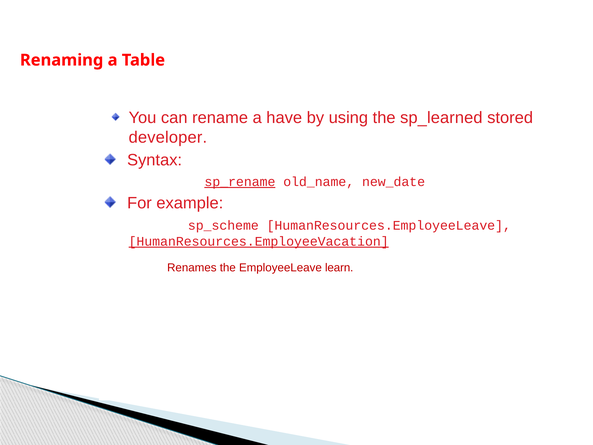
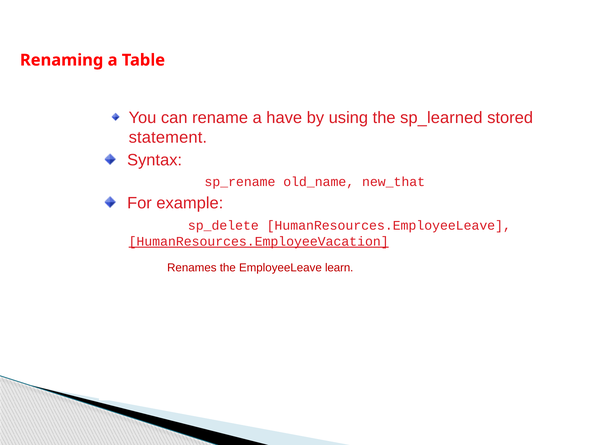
developer: developer -> statement
sp_rename underline: present -> none
new_date: new_date -> new_that
sp_scheme: sp_scheme -> sp_delete
